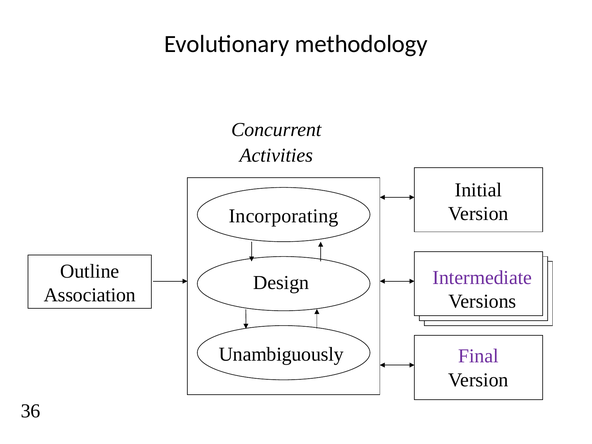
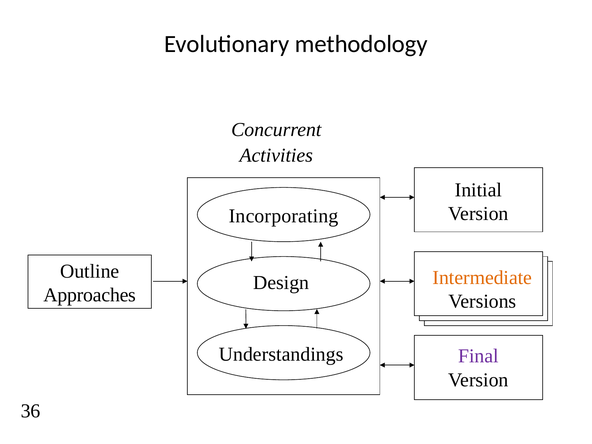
Intermediate colour: purple -> orange
Association: Association -> Approaches
Unambiguously: Unambiguously -> Understandings
